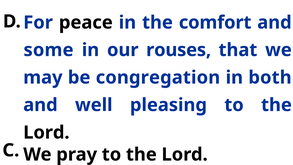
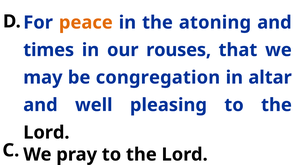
peace colour: black -> orange
comfort: comfort -> atoning
some: some -> times
both: both -> altar
